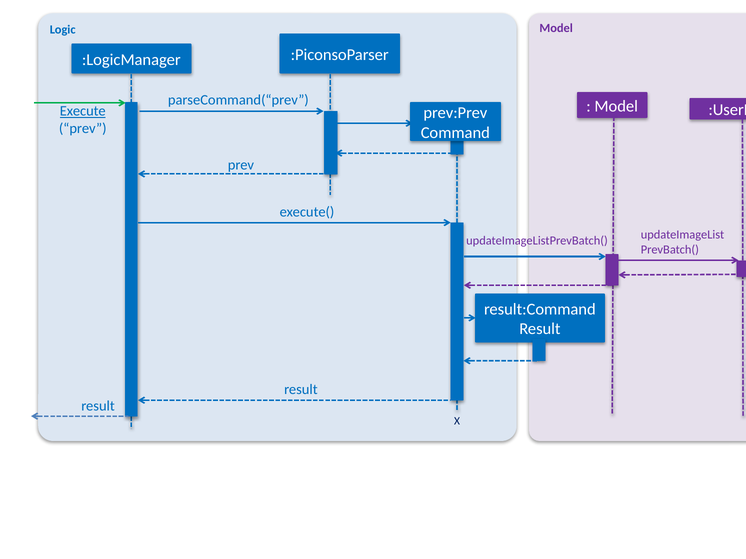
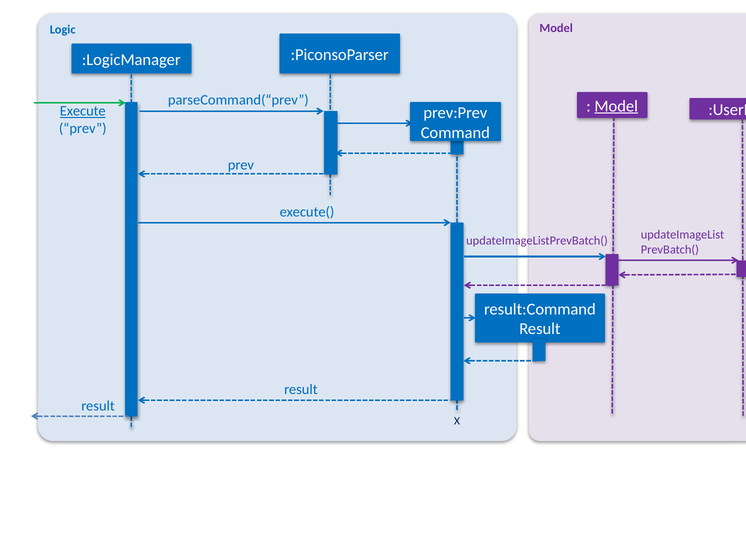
Model at (616, 106) underline: none -> present
